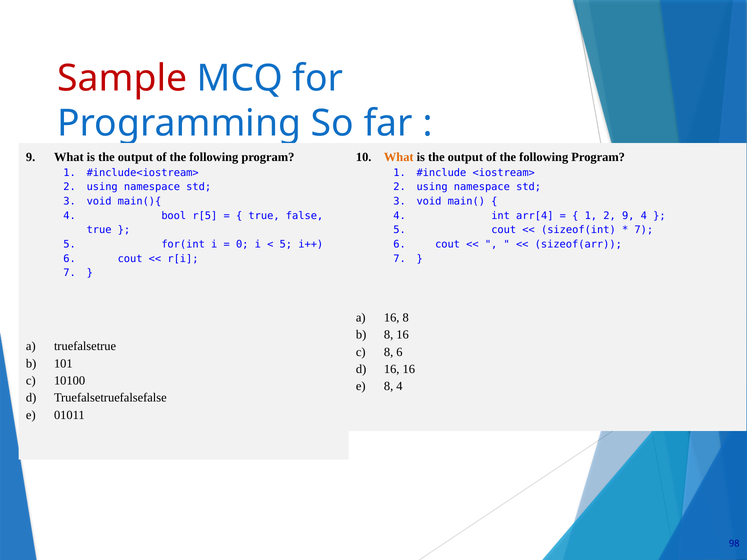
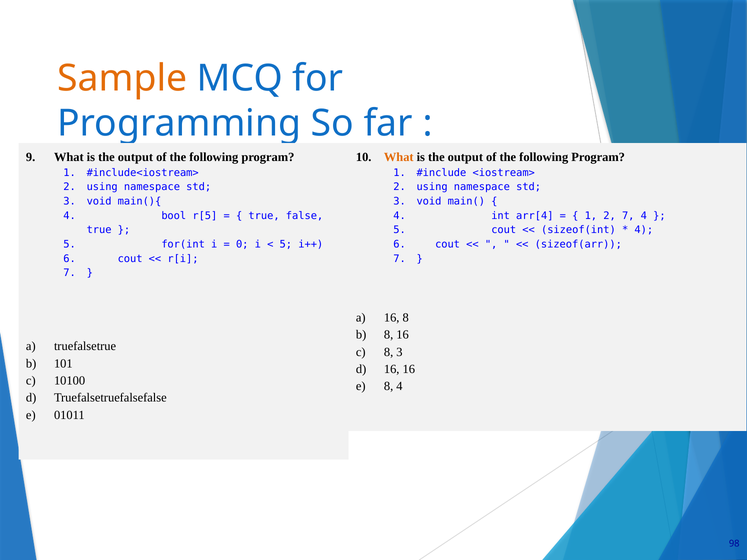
Sample colour: red -> orange
2 9: 9 -> 7
7 at (644, 230): 7 -> 4
8 6: 6 -> 3
